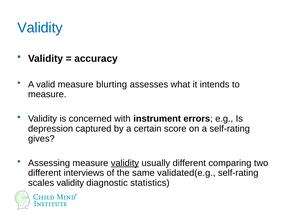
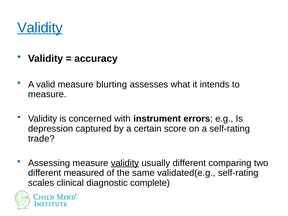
Validity at (40, 28) underline: none -> present
gives: gives -> trade
interviews: interviews -> measured
scales validity: validity -> clinical
statistics: statistics -> complete
